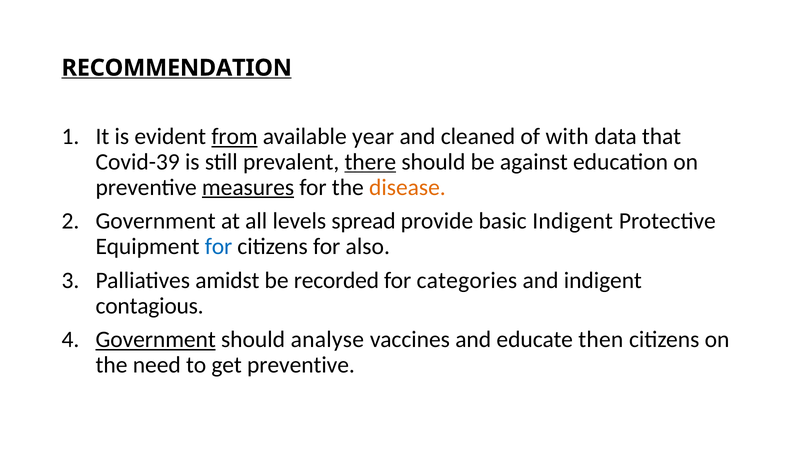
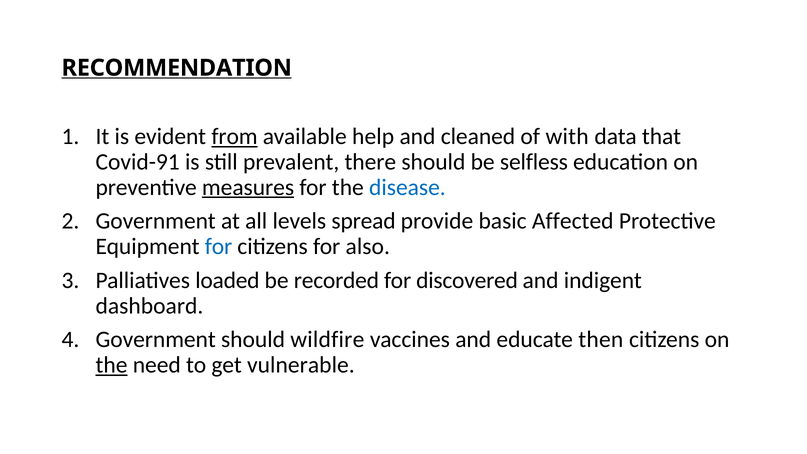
year: year -> help
Covid-39: Covid-39 -> Covid-91
there underline: present -> none
against: against -> selfless
disease colour: orange -> blue
basic Indigent: Indigent -> Affected
amidst: amidst -> loaded
categories: categories -> discovered
contagious: contagious -> dashboard
Government at (156, 340) underline: present -> none
analyse: analyse -> wildfire
the at (112, 365) underline: none -> present
get preventive: preventive -> vulnerable
